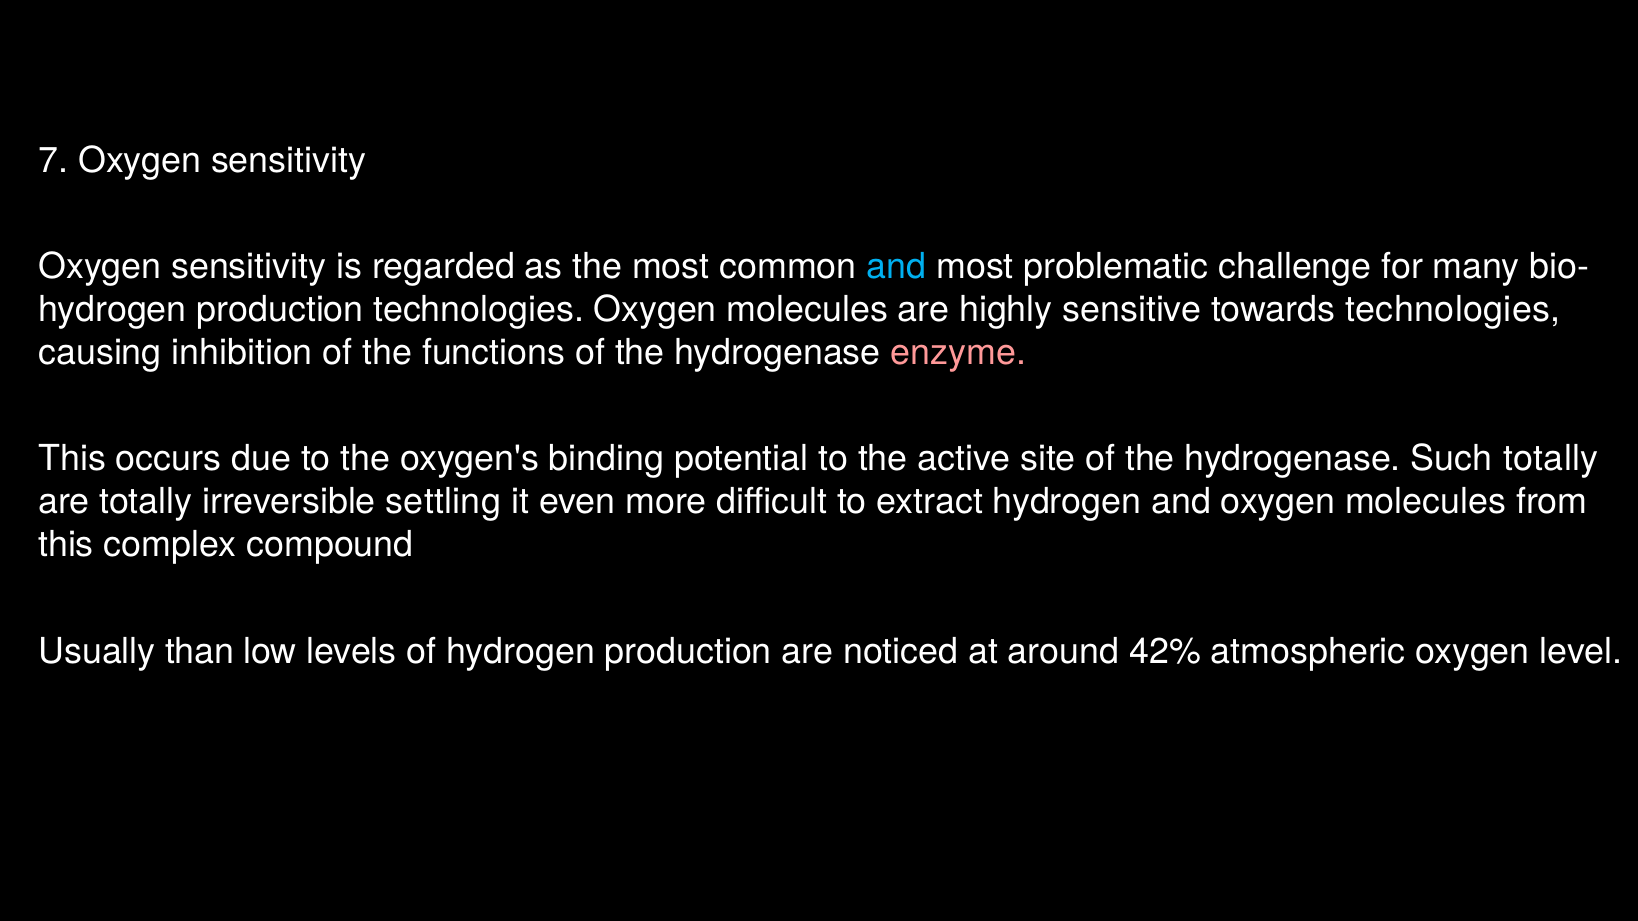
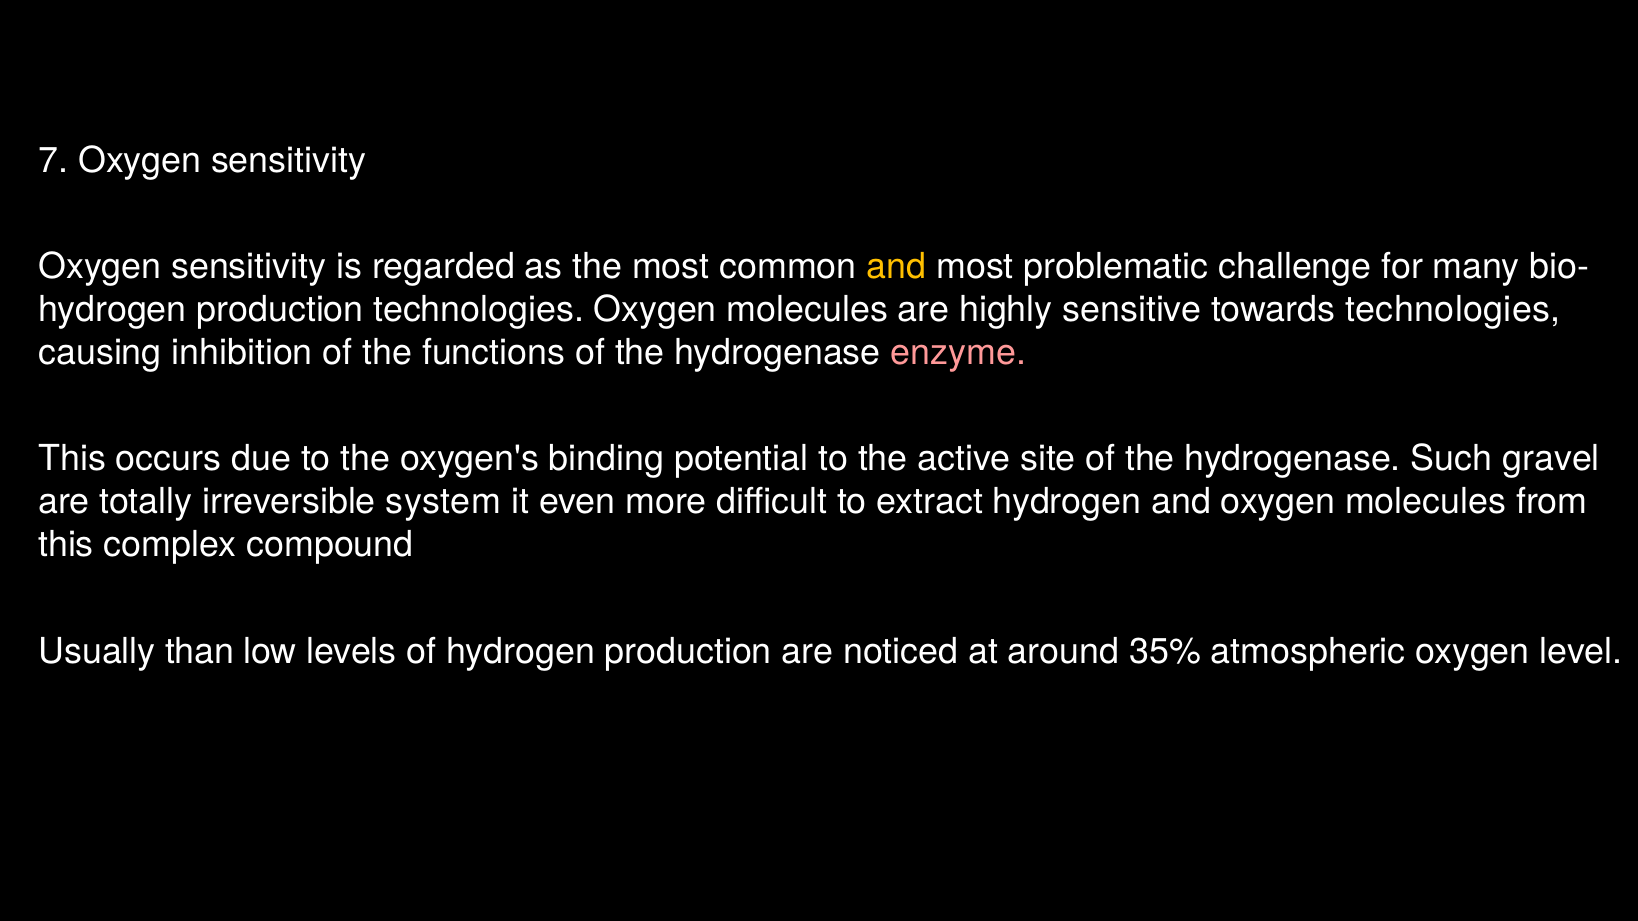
and at (897, 267) colour: light blue -> yellow
Such totally: totally -> gravel
settling: settling -> system
42%: 42% -> 35%
